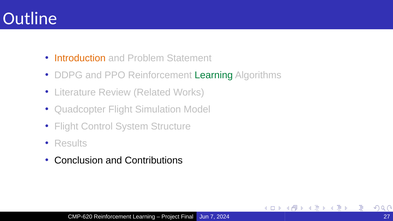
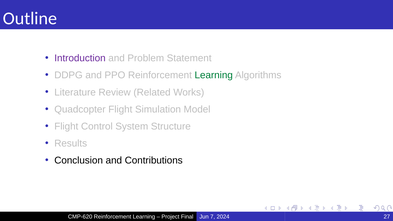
Introduction colour: orange -> purple
